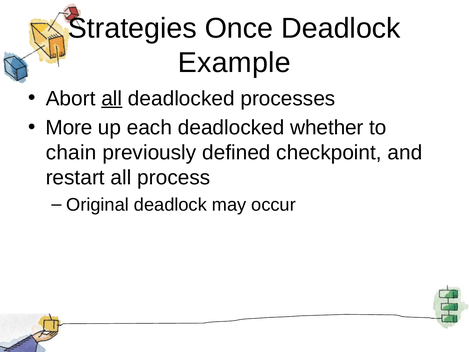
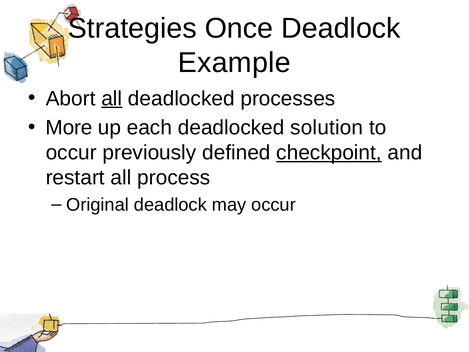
whether: whether -> solution
chain at (71, 153): chain -> occur
checkpoint underline: none -> present
